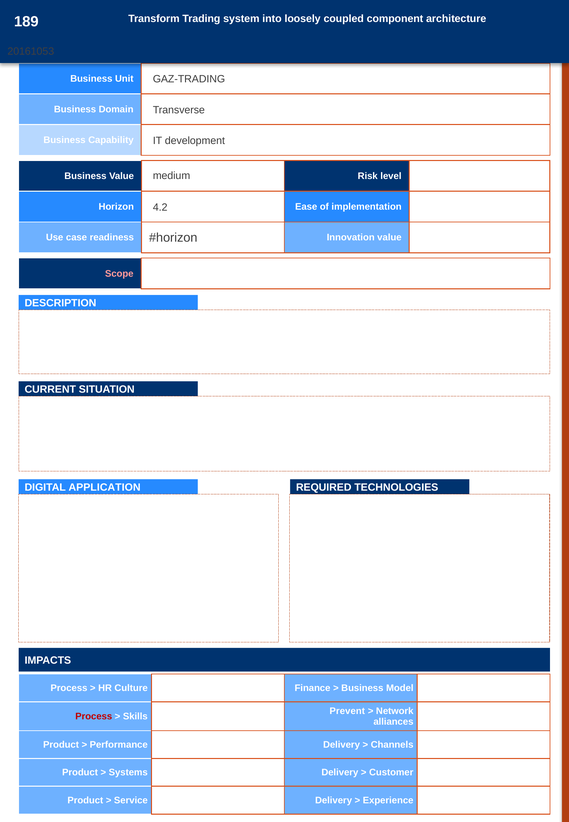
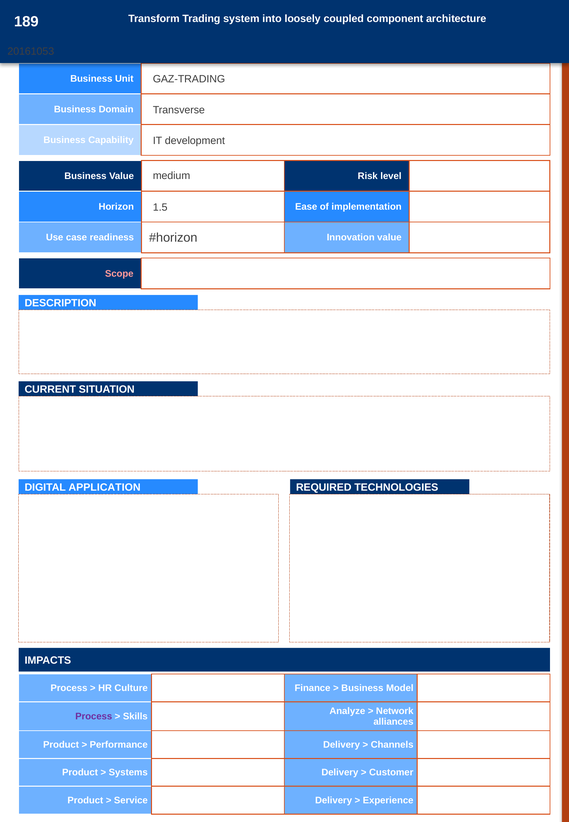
4.2: 4.2 -> 1.5
Prevent: Prevent -> Analyze
Process at (94, 716) colour: red -> purple
